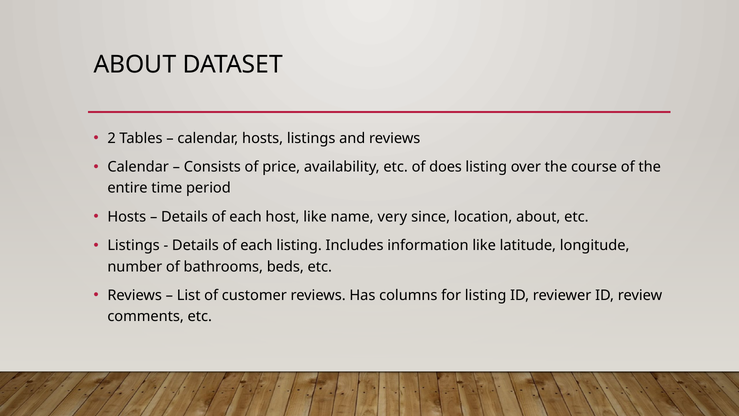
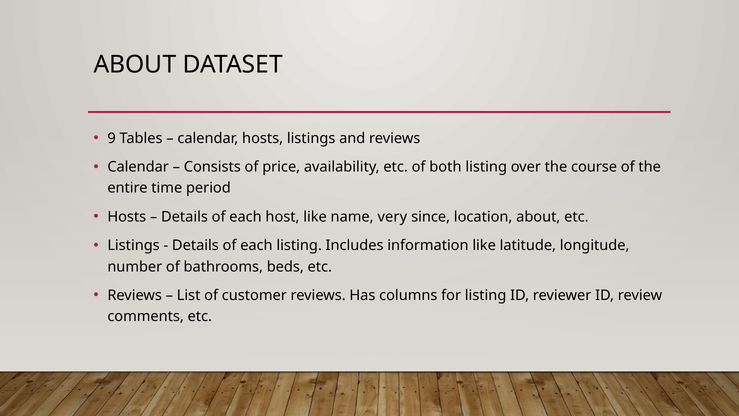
2: 2 -> 9
does: does -> both
